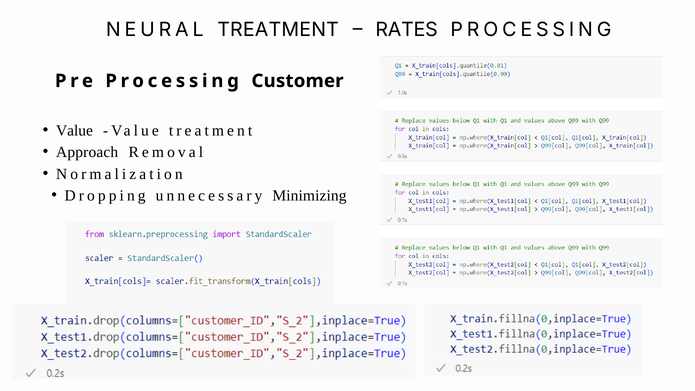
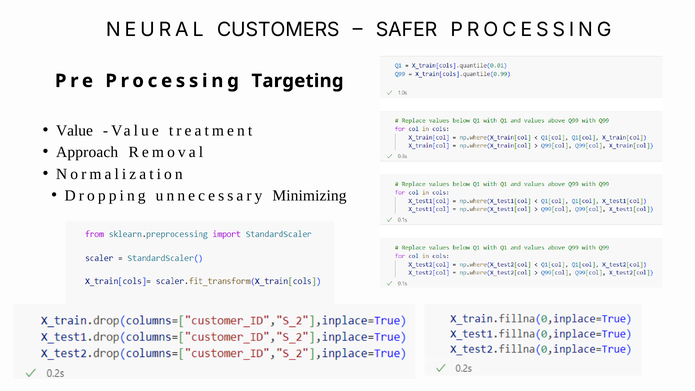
NEURAL TREATMENT: TREATMENT -> CUSTOMERS
RATES: RATES -> SAFER
Customer: Customer -> Targeting
